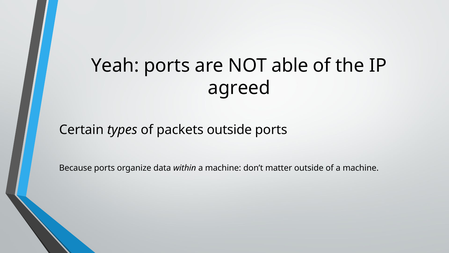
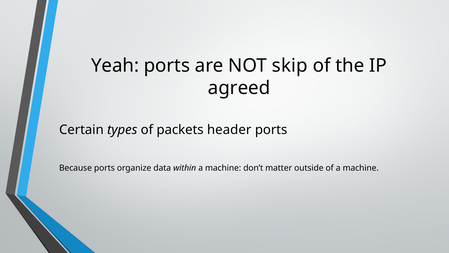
able: able -> skip
packets outside: outside -> header
